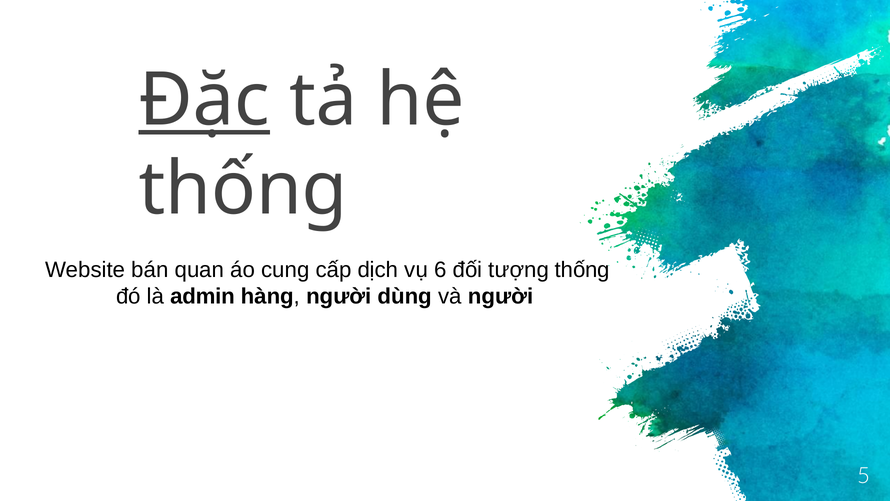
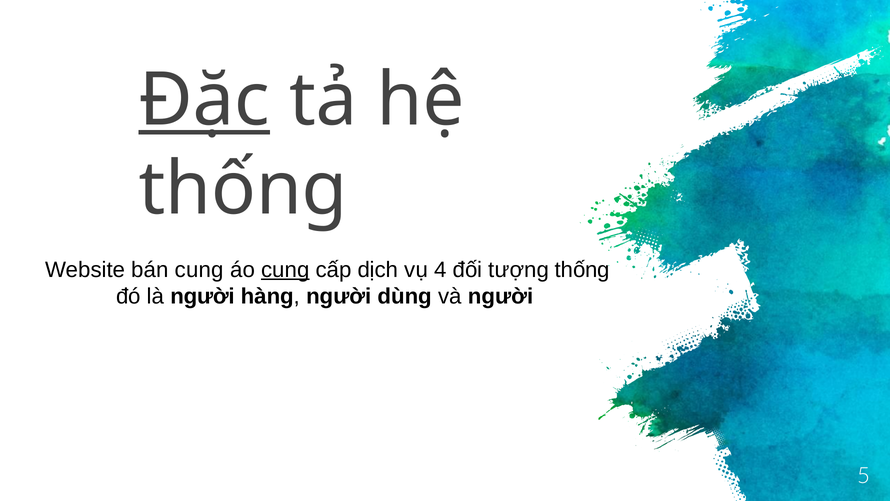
bán quan: quan -> cung
cung at (285, 270) underline: none -> present
6: 6 -> 4
là admin: admin -> người
